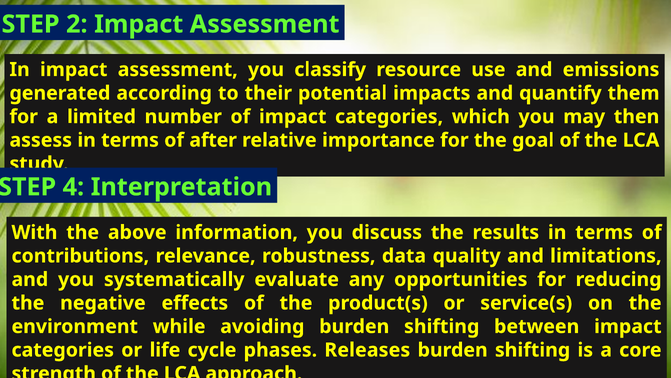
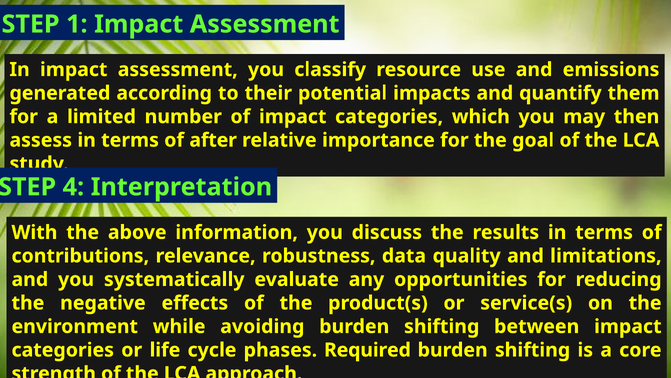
2: 2 -> 1
Releases: Releases -> Required
